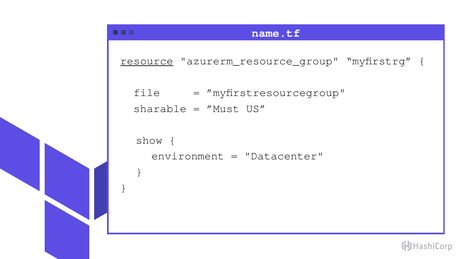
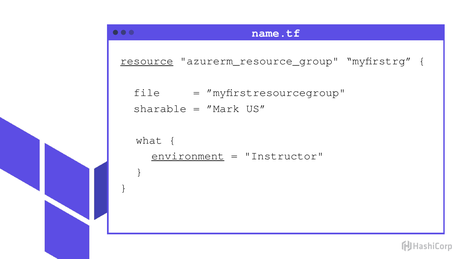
”Must: ”Must -> ”Mark
show: show -> what
environment underline: none -> present
Datacenter: Datacenter -> Instructor
